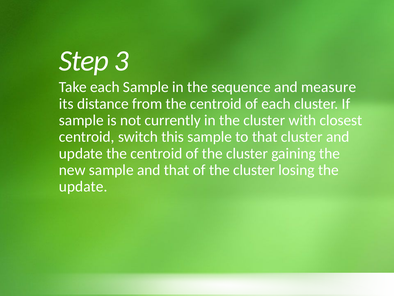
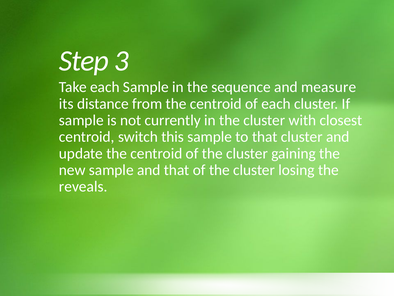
update at (83, 186): update -> reveals
